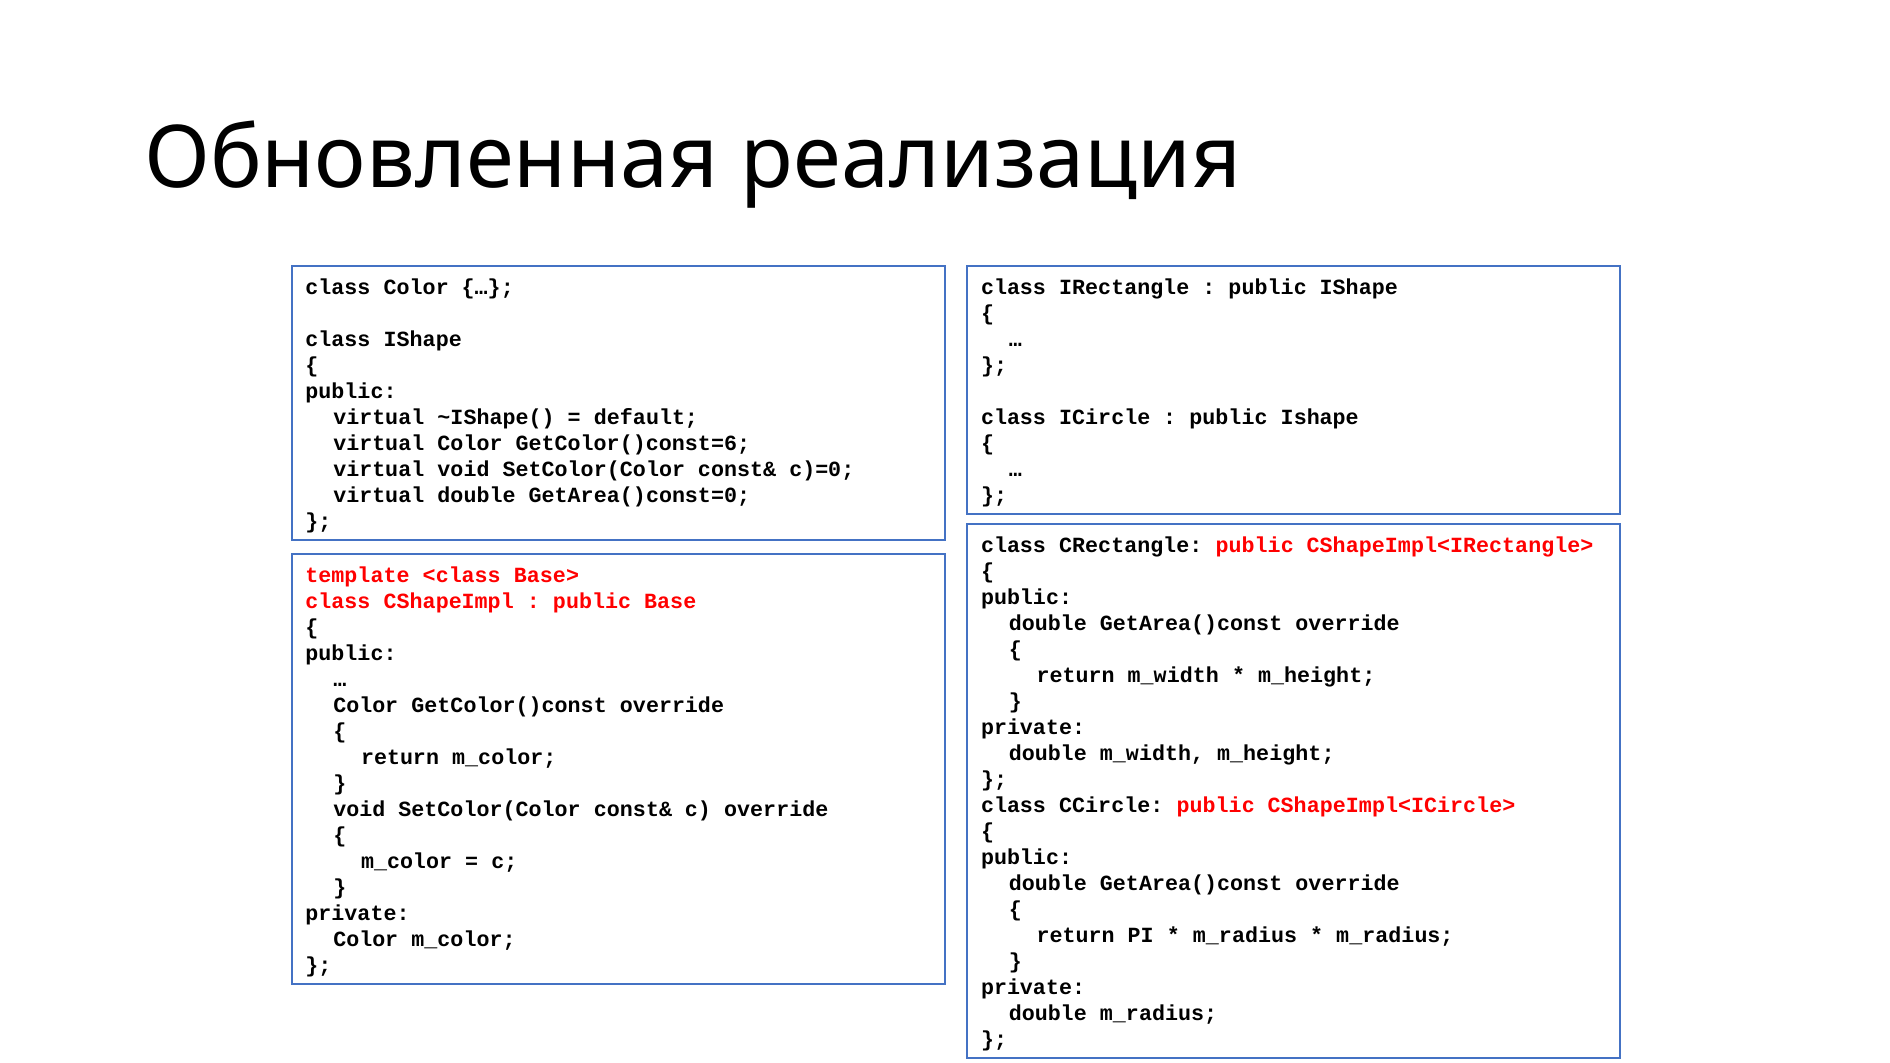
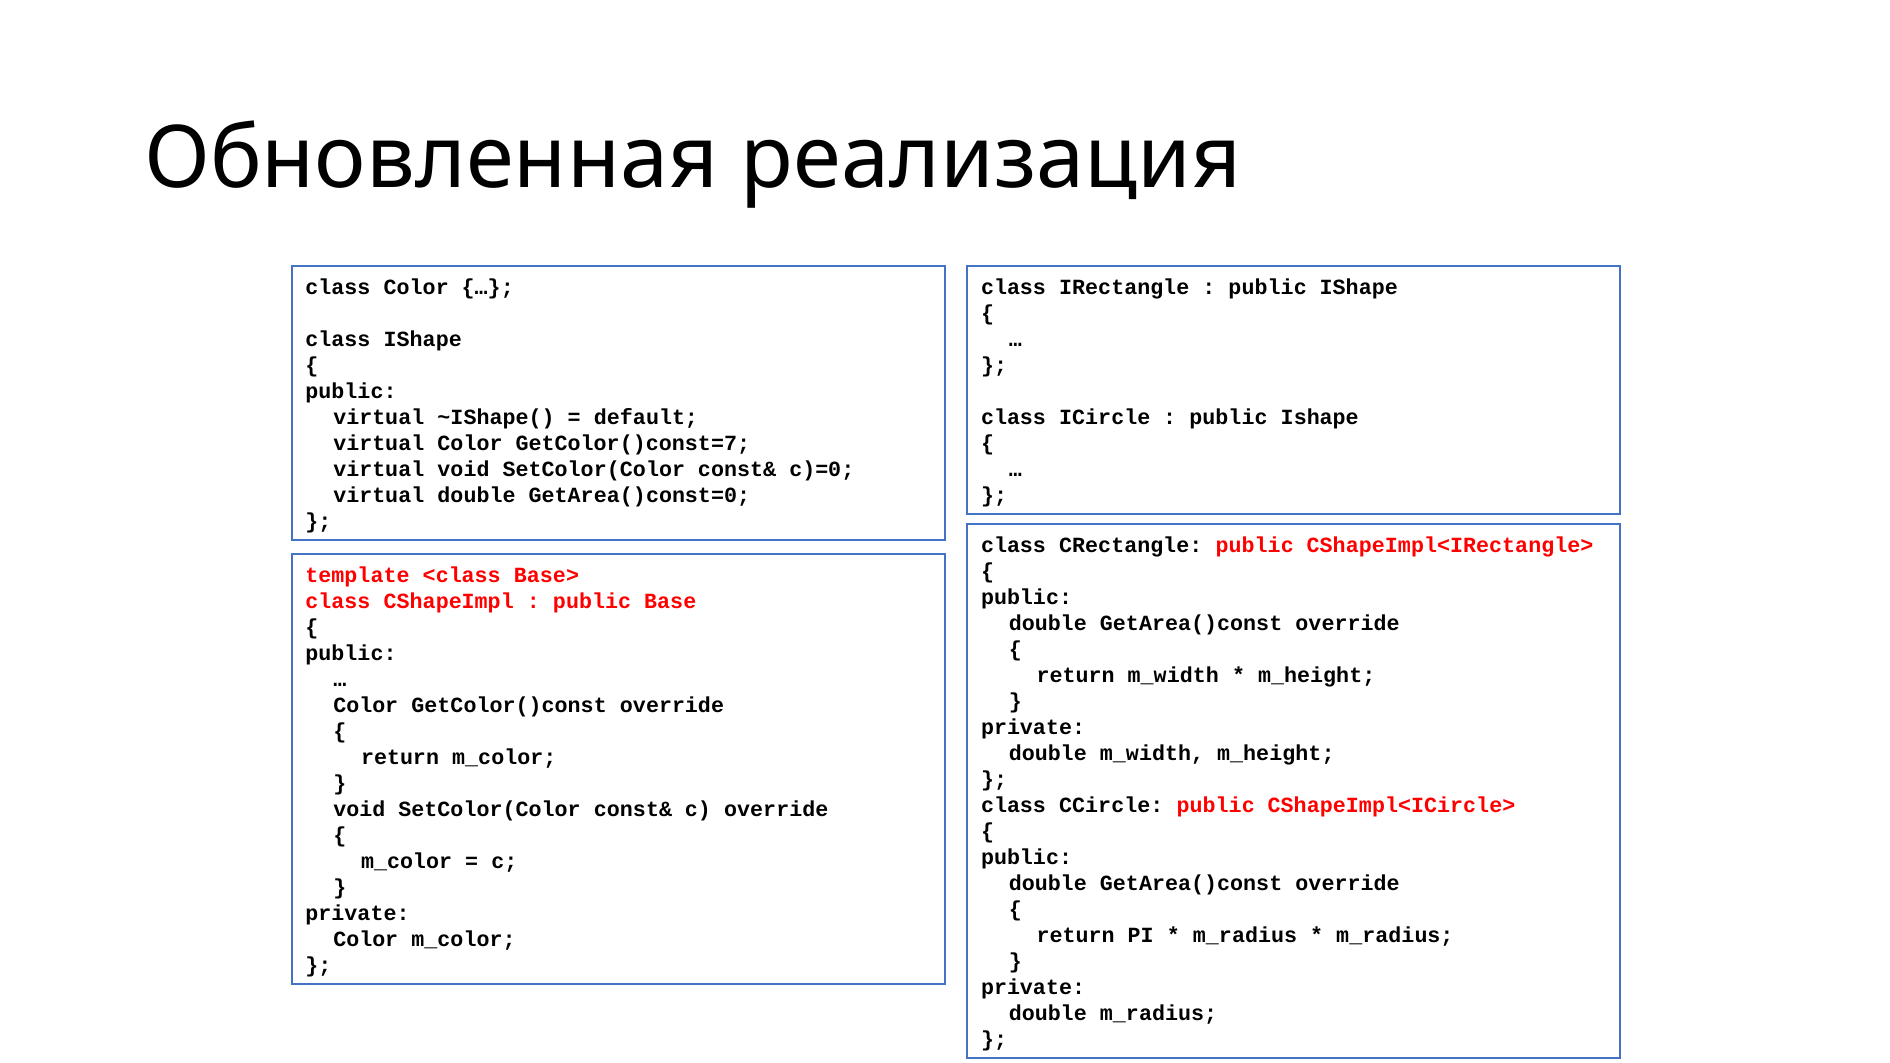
GetColor()const=6: GetColor()const=6 -> GetColor()const=7
